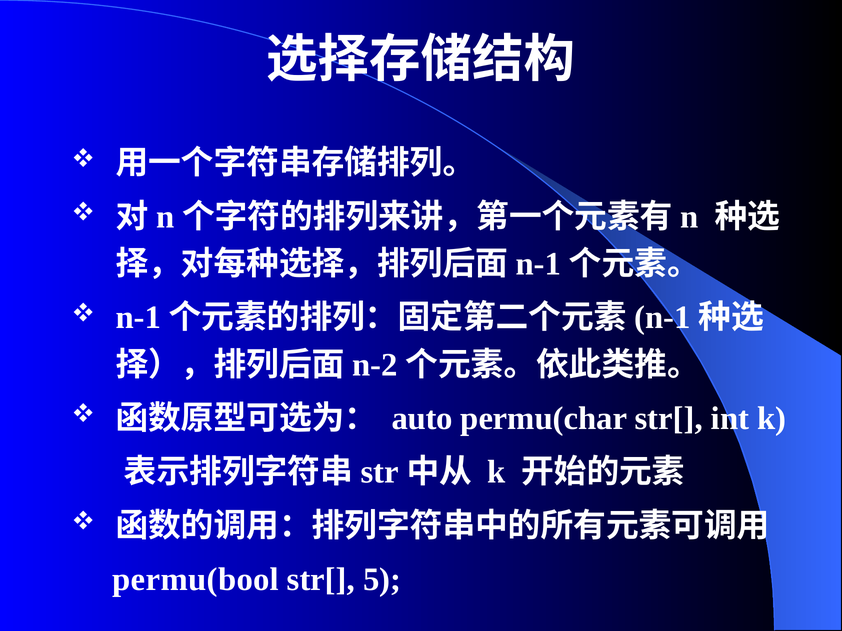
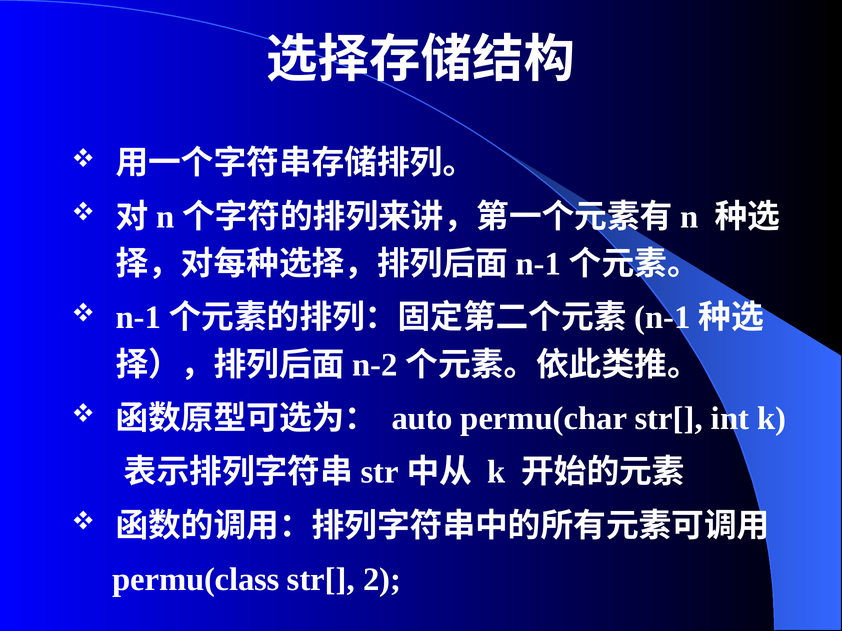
permu(bool: permu(bool -> permu(class
5: 5 -> 2
